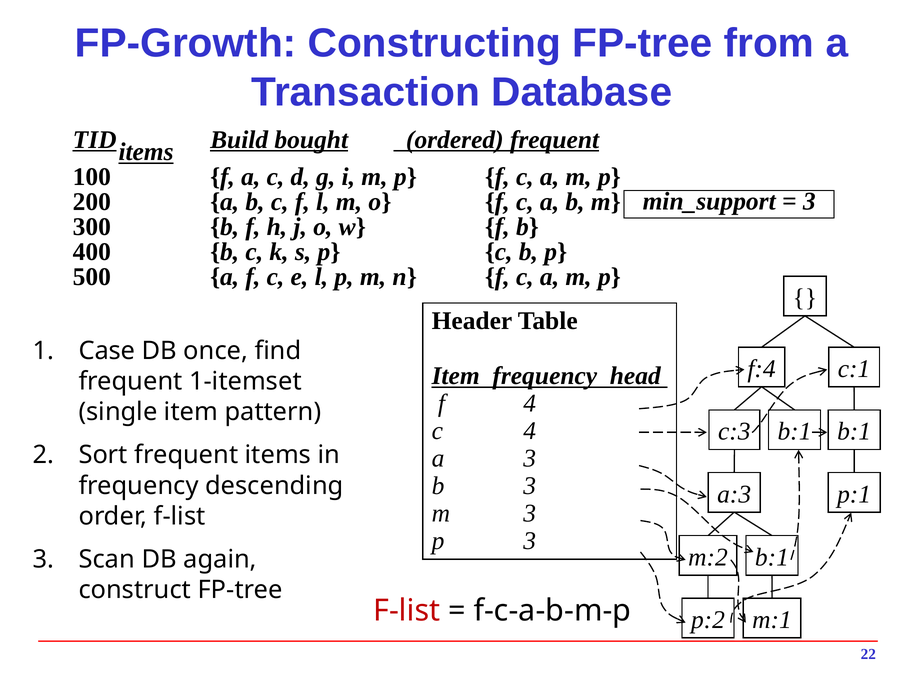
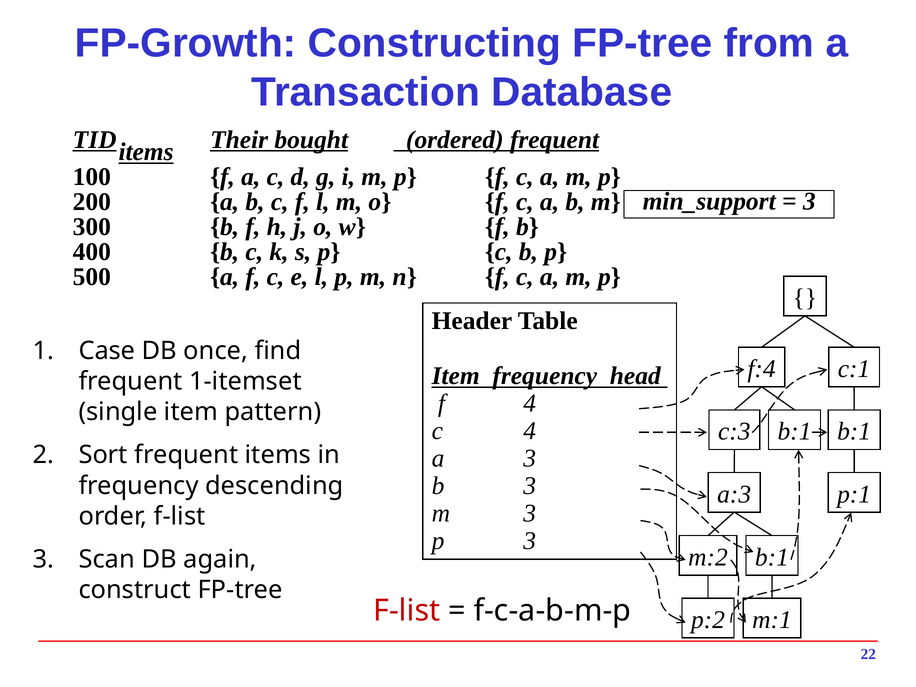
Build: Build -> Their
